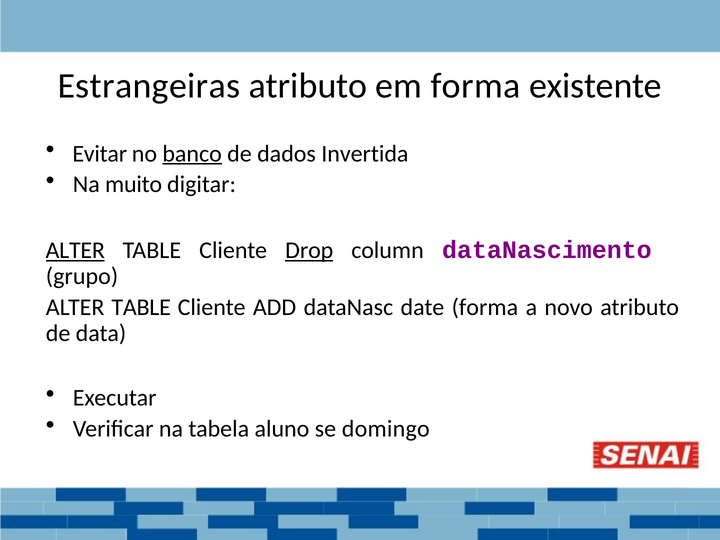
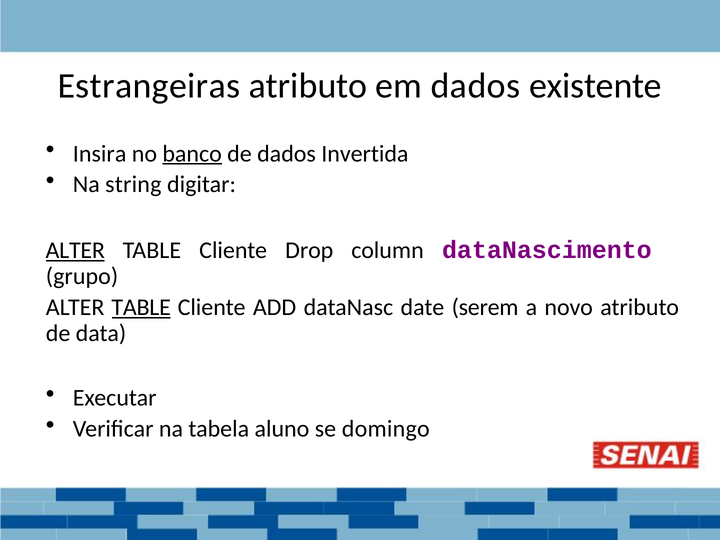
em forma: forma -> dados
Evitar: Evitar -> Insira
muito: muito -> string
Drop underline: present -> none
TABLE at (141, 307) underline: none -> present
date forma: forma -> serem
